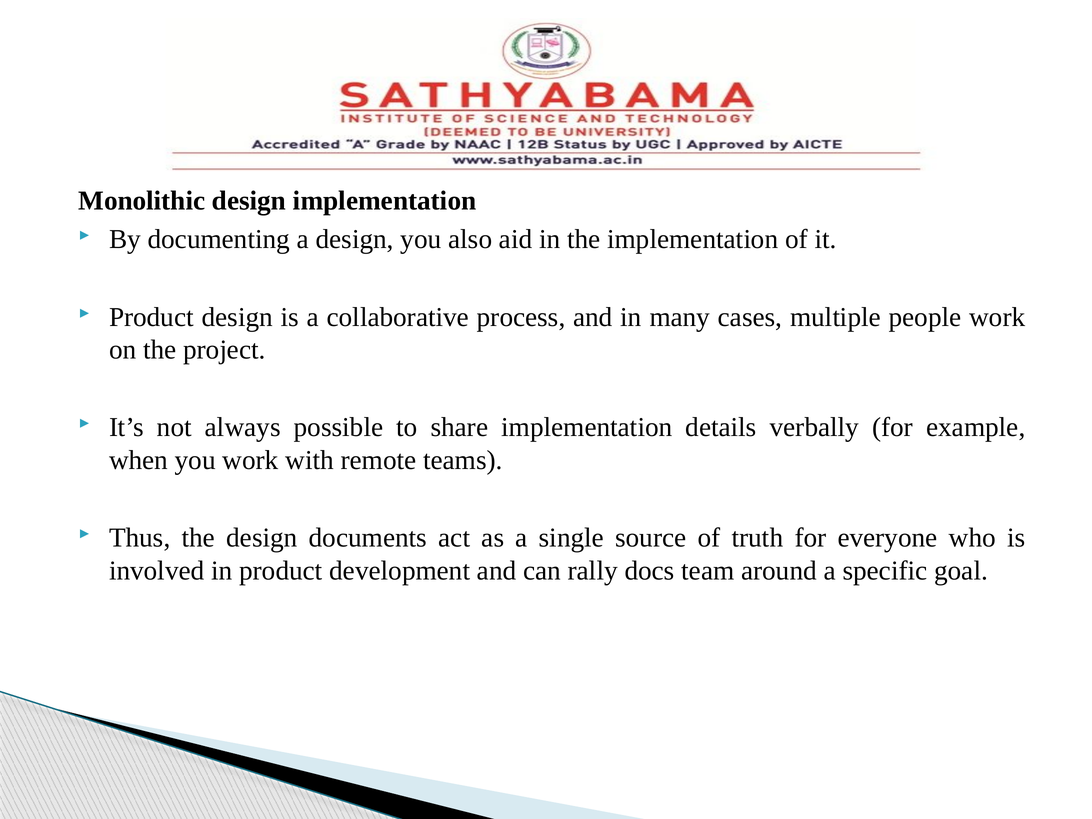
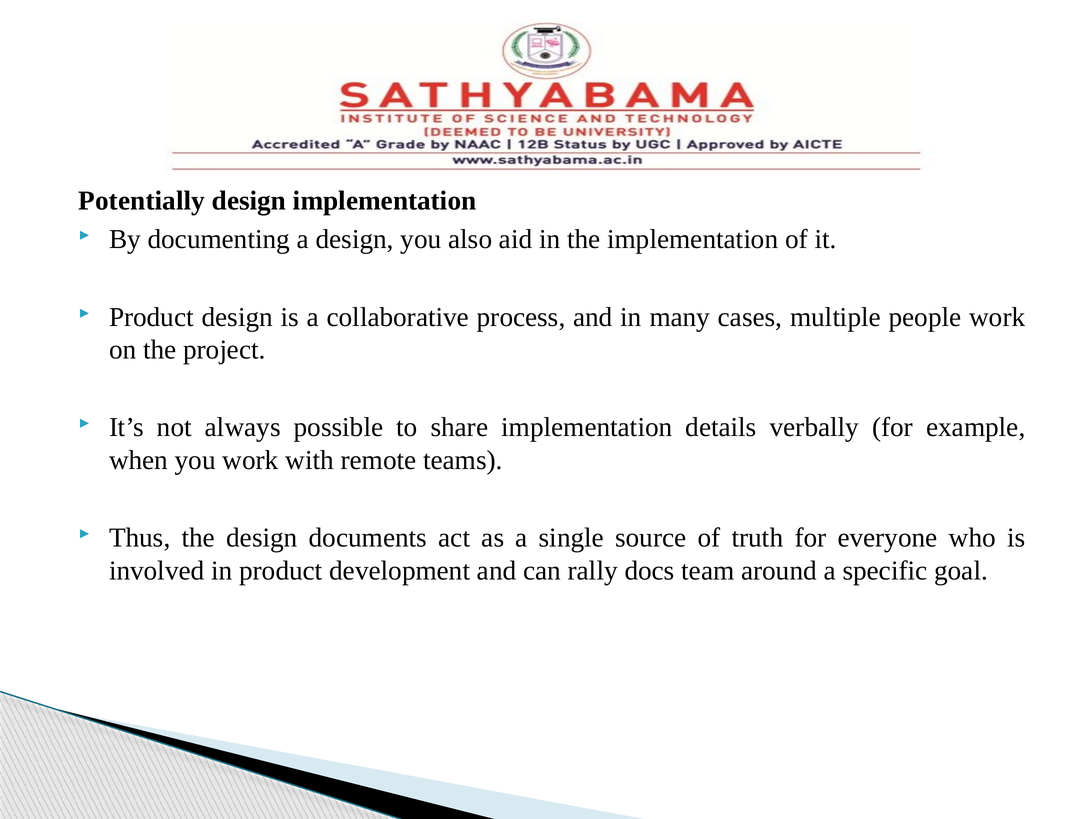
Monolithic: Monolithic -> Potentially
